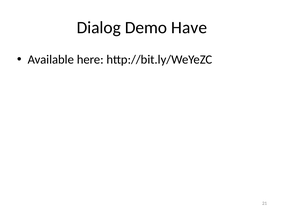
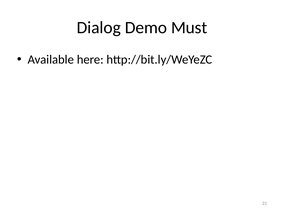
Have: Have -> Must
